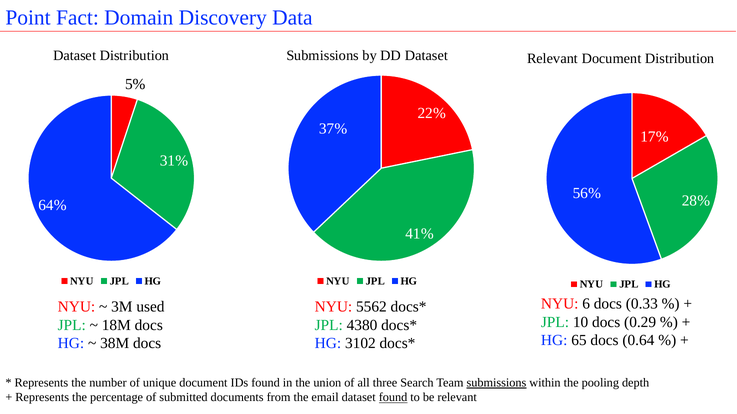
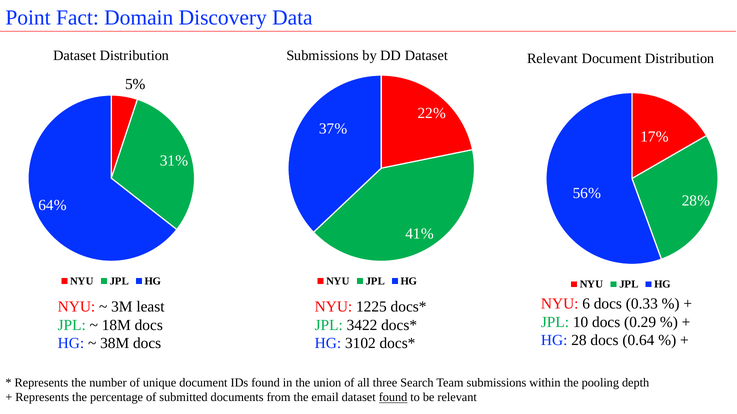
used: used -> least
5562: 5562 -> 1225
4380: 4380 -> 3422
65: 65 -> 28
submissions at (496, 383) underline: present -> none
